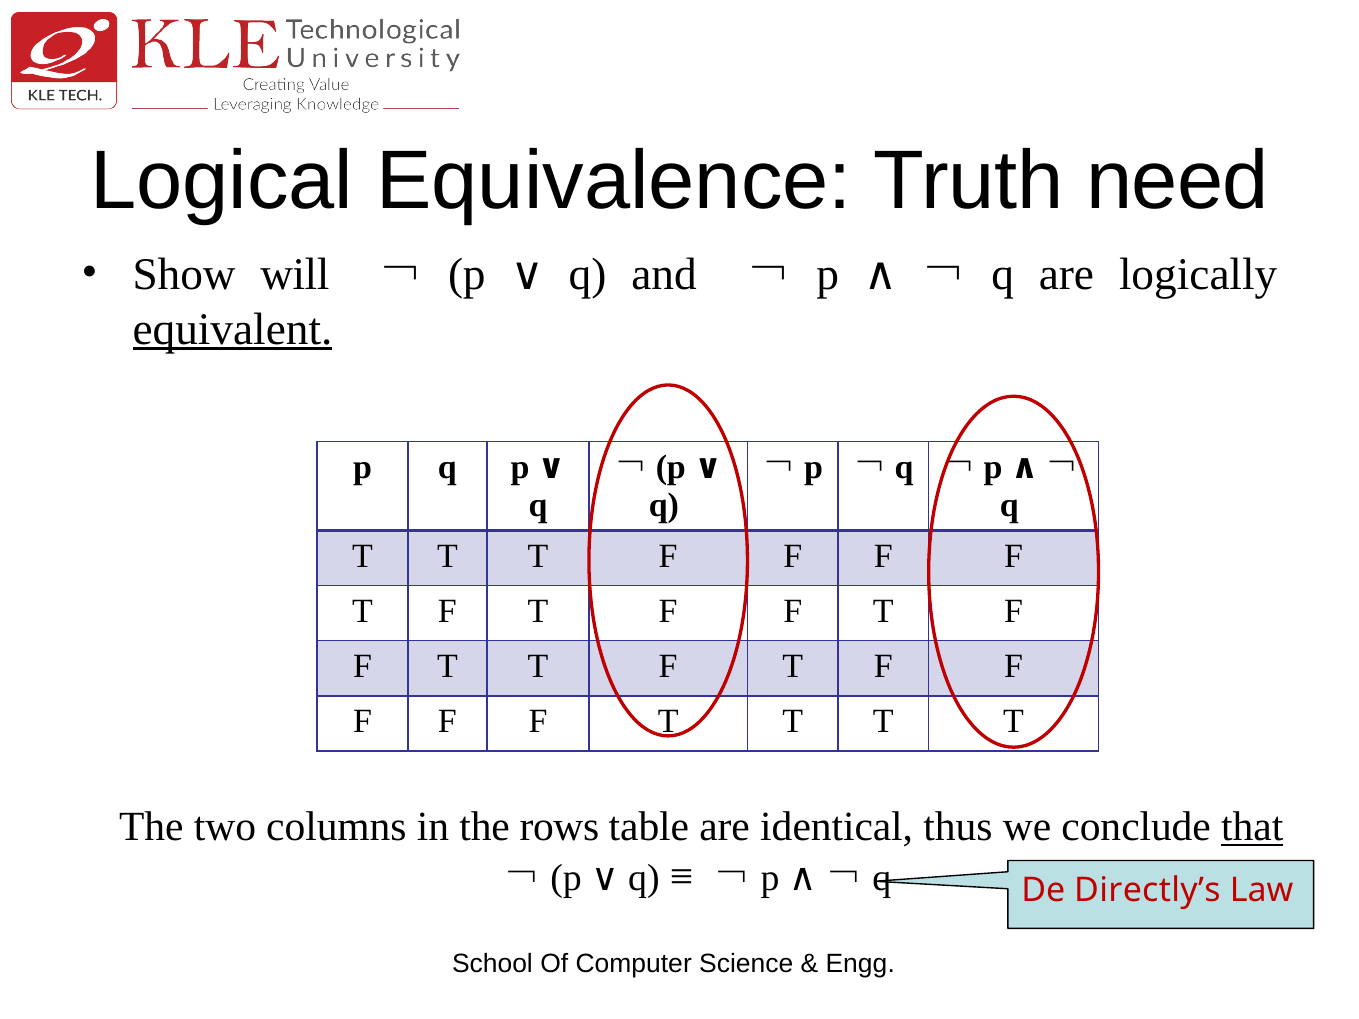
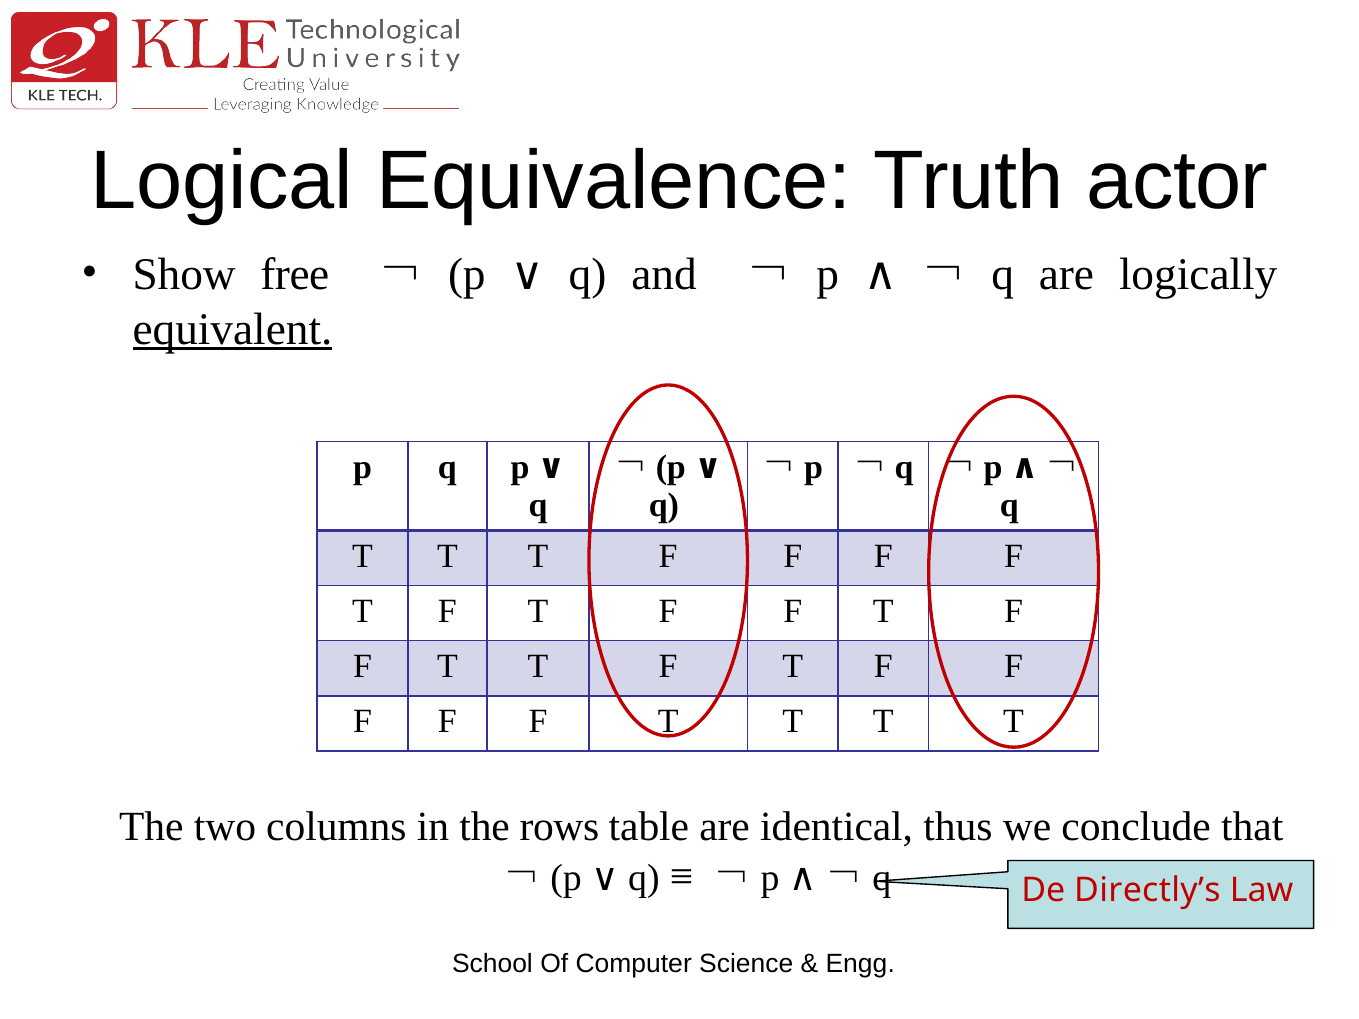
need: need -> actor
will: will -> free
that underline: present -> none
